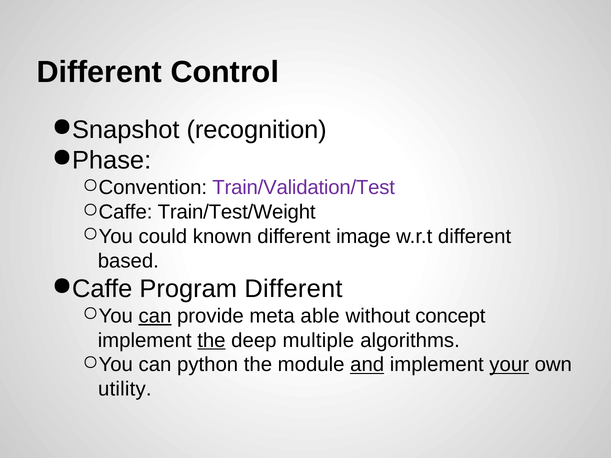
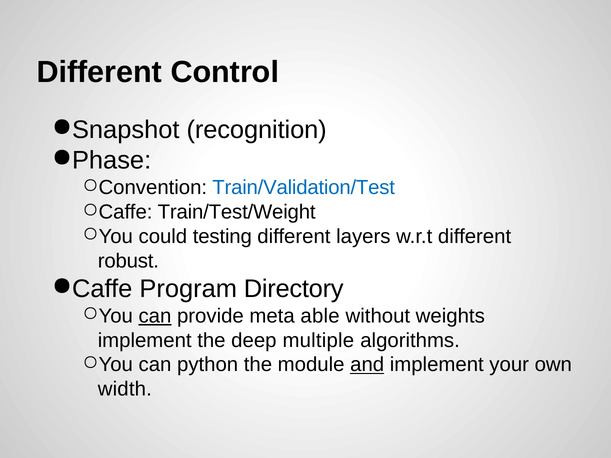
Train/Validation/Test colour: purple -> blue
known: known -> testing
image: image -> layers
based: based -> robust
Program Different: Different -> Directory
concept: concept -> weights
the at (211, 341) underline: present -> none
your underline: present -> none
utility: utility -> width
